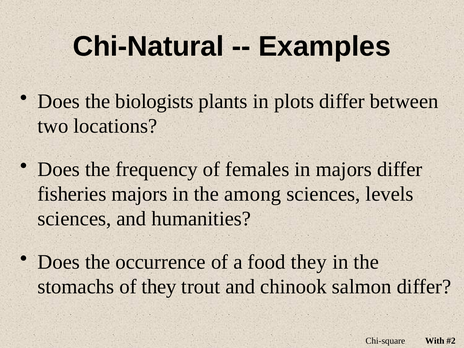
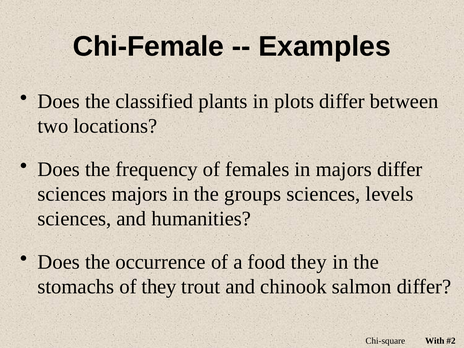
Chi-Natural: Chi-Natural -> Chi-Female
biologists: biologists -> classified
fisheries at (72, 194): fisheries -> sciences
among: among -> groups
